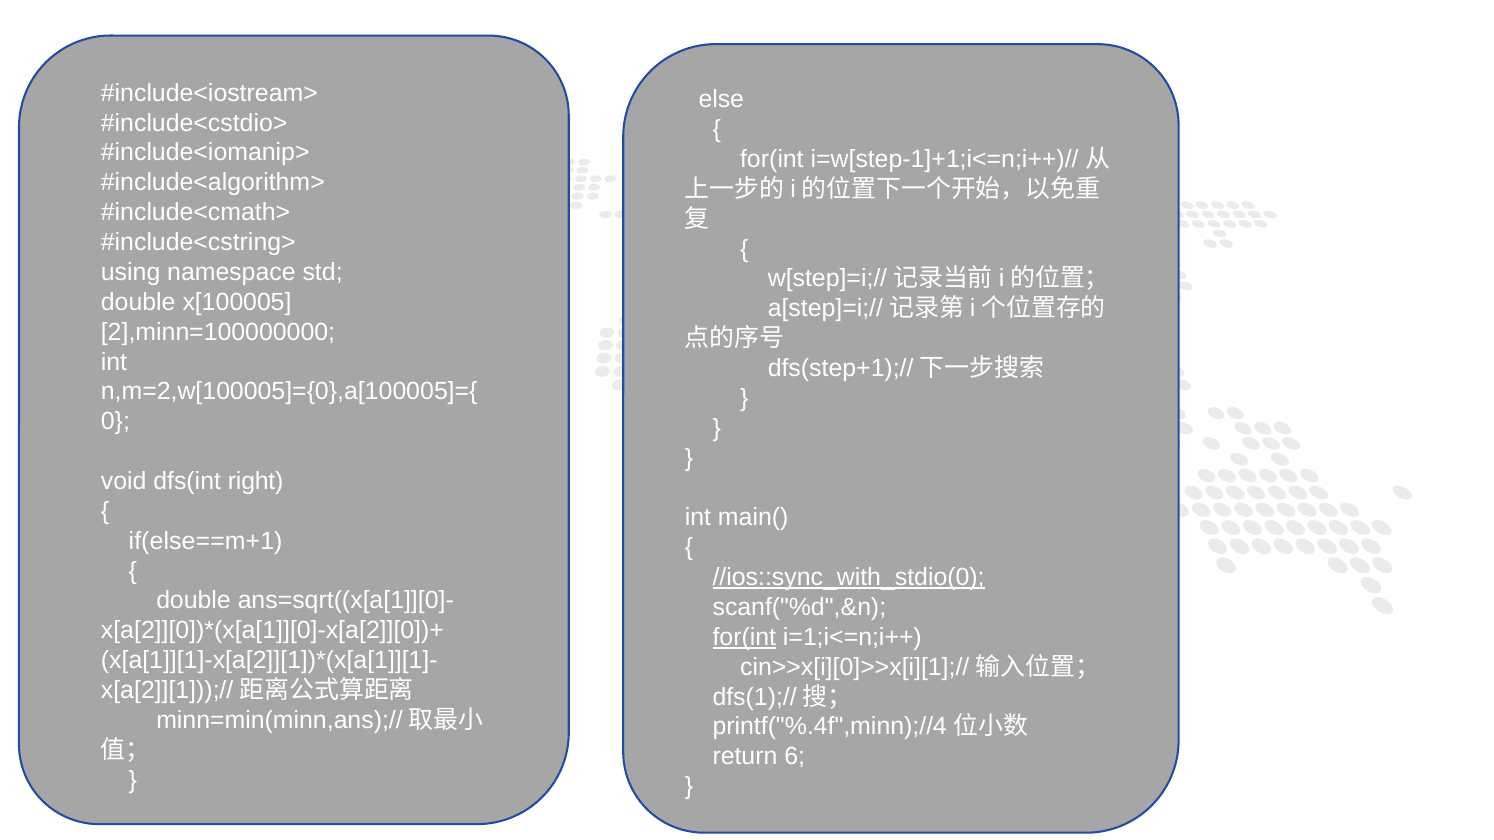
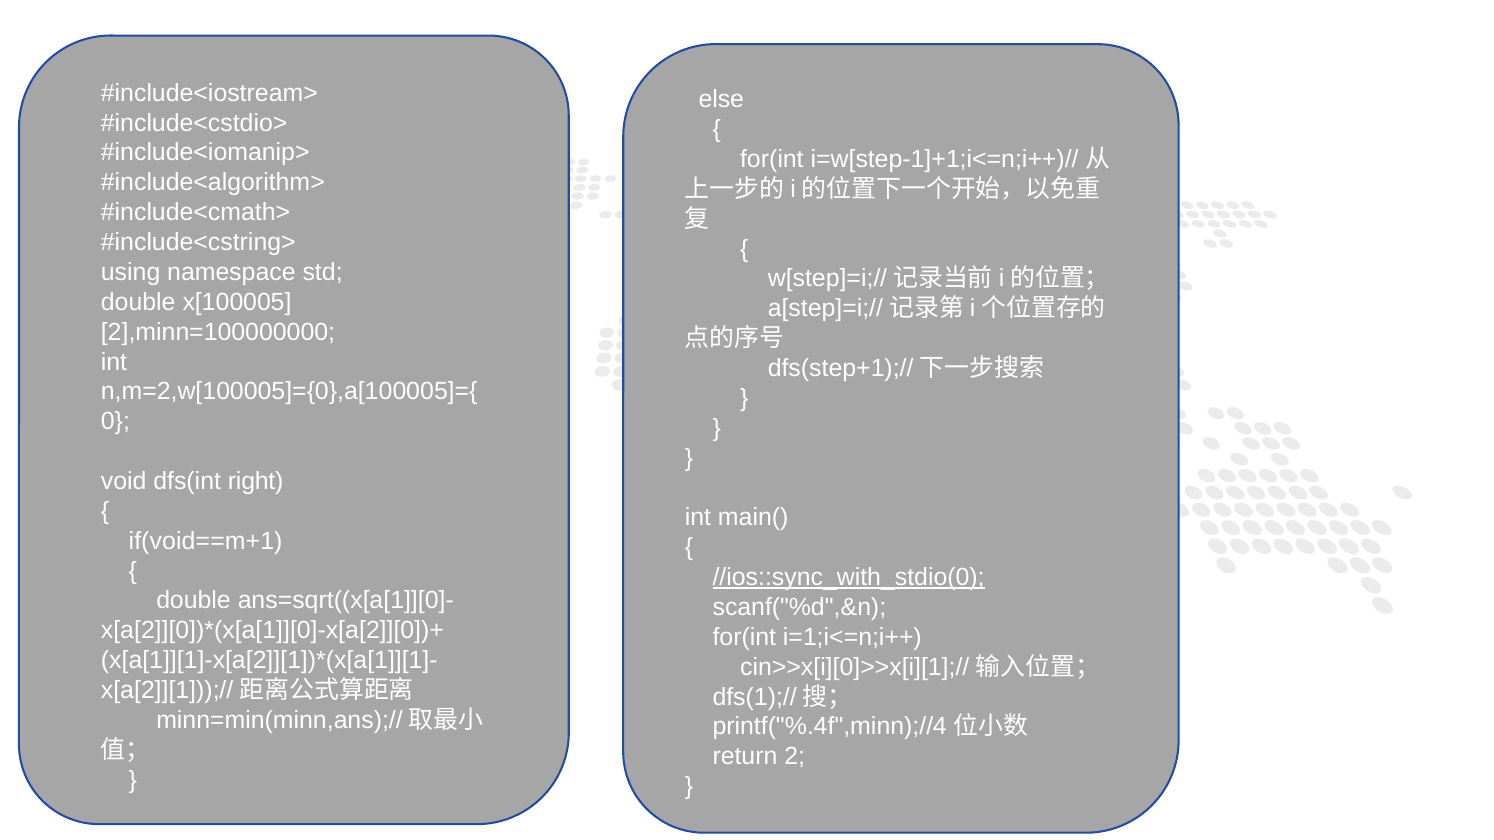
if(else==m+1: if(else==m+1 -> if(void==m+1
for(int at (744, 637) underline: present -> none
6: 6 -> 2
